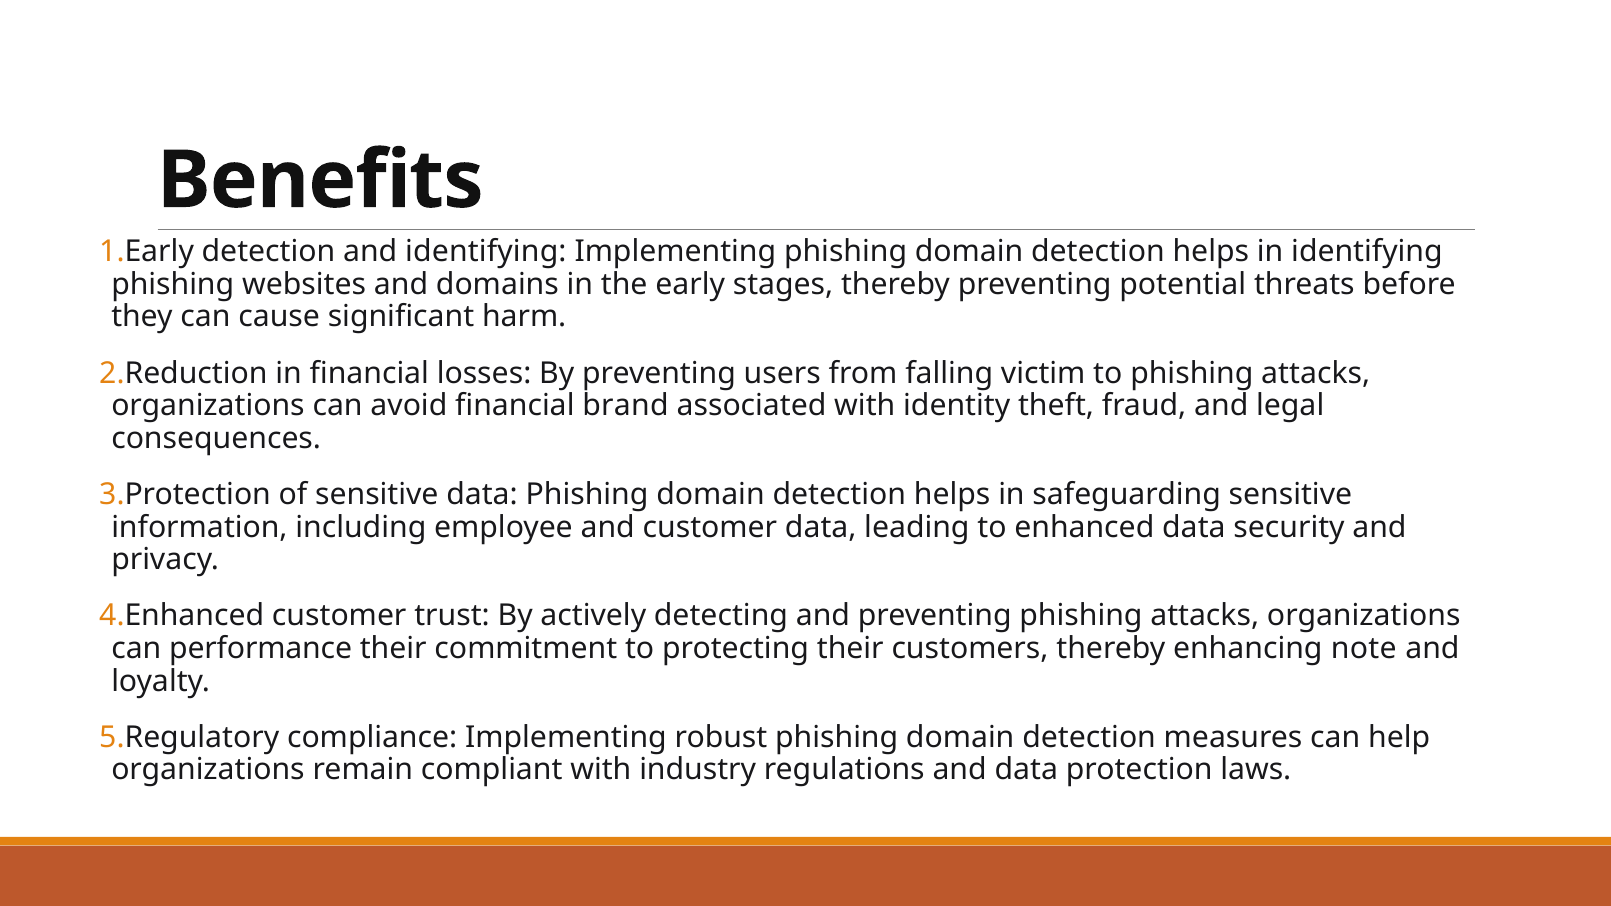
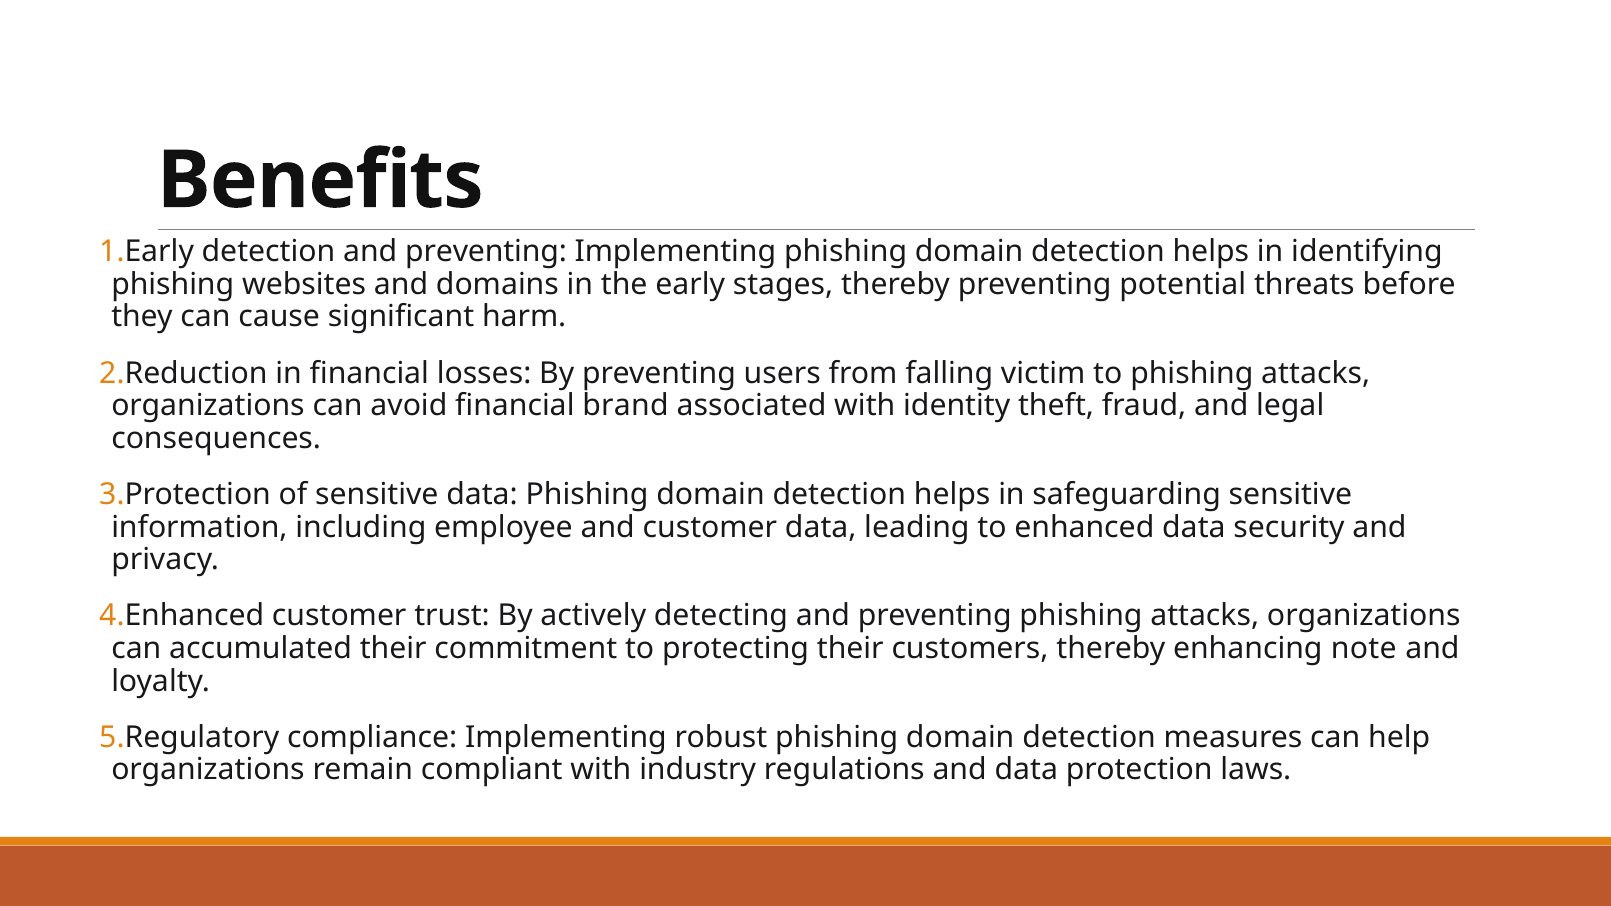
detection and identifying: identifying -> preventing
performance: performance -> accumulated
